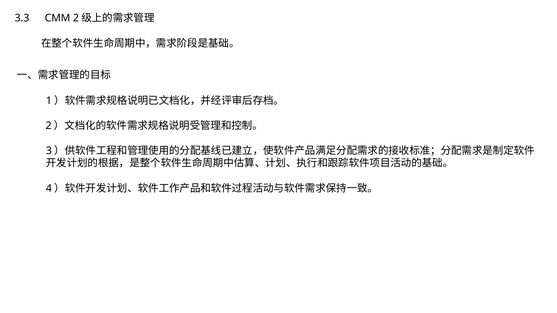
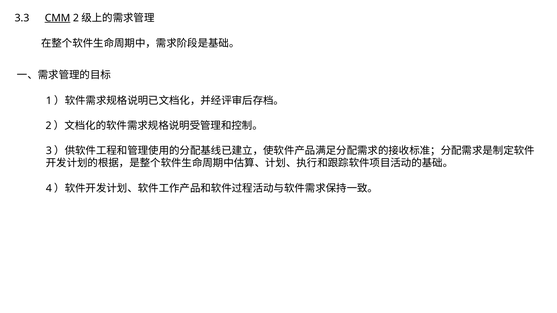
CMM underline: none -> present
